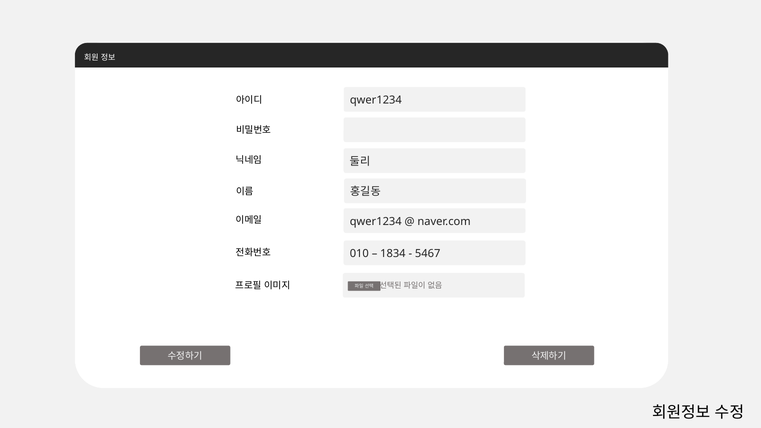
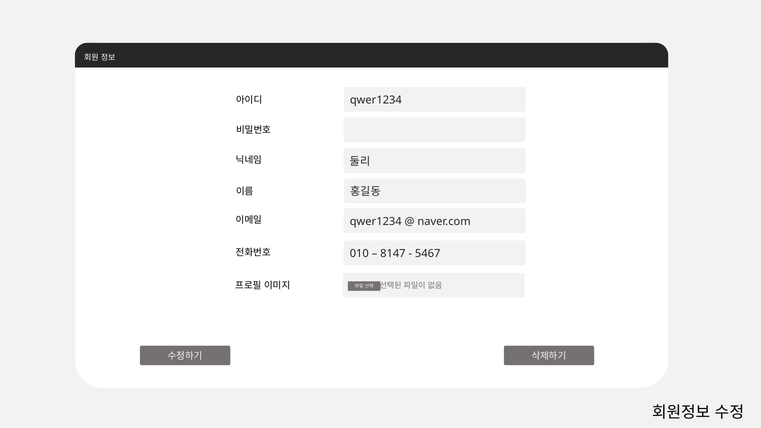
1834: 1834 -> 8147
